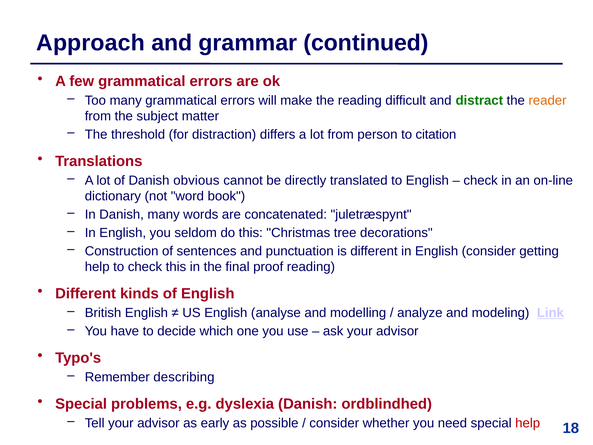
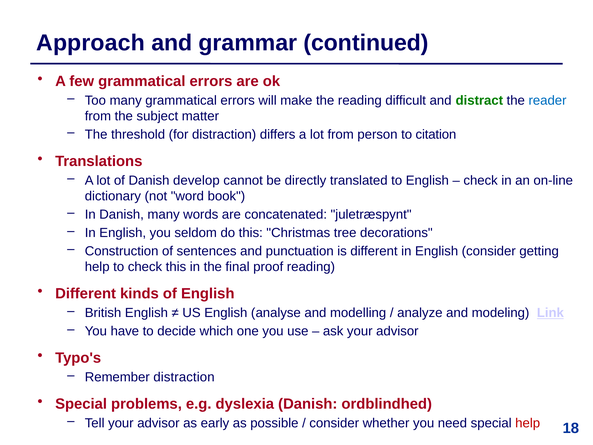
reader colour: orange -> blue
obvious: obvious -> develop
Remember describing: describing -> distraction
